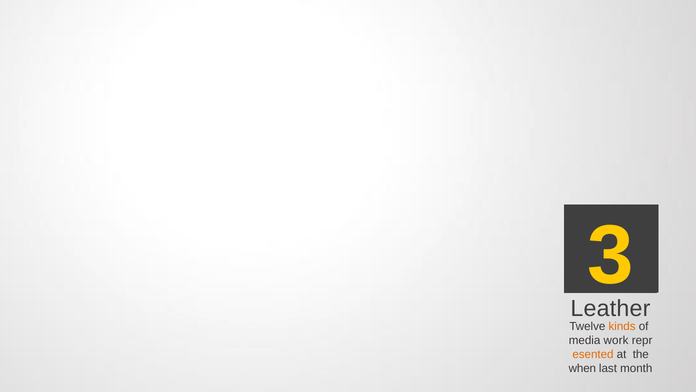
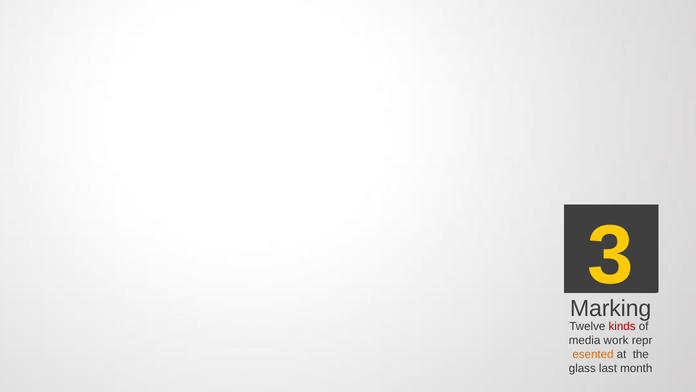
Leather: Leather -> Marking
kinds colour: orange -> red
when: when -> glass
